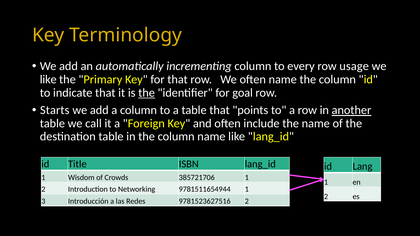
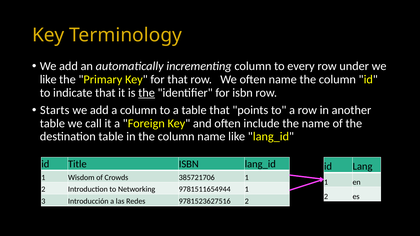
usage: usage -> under
for goal: goal -> isbn
another underline: present -> none
